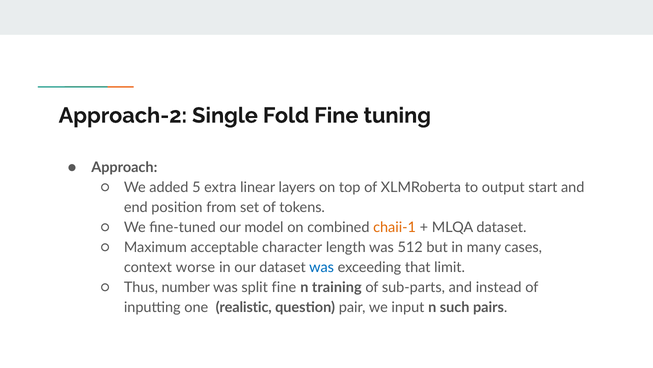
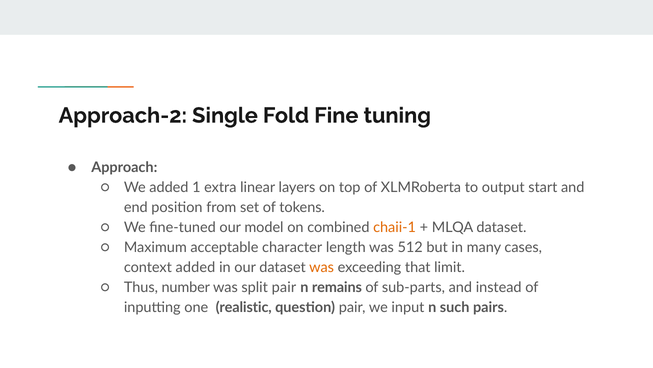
5: 5 -> 1
context worse: worse -> added
was at (322, 267) colour: blue -> orange
split fine: fine -> pair
training: training -> remains
